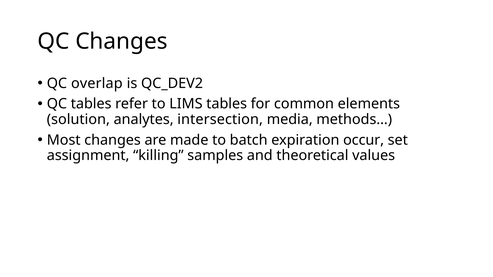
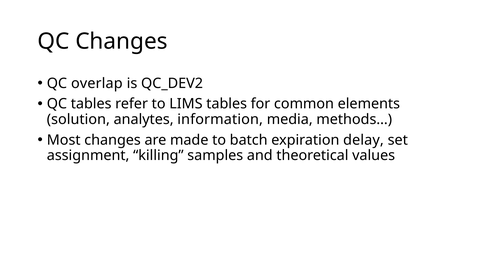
intersection: intersection -> information
occur: occur -> delay
